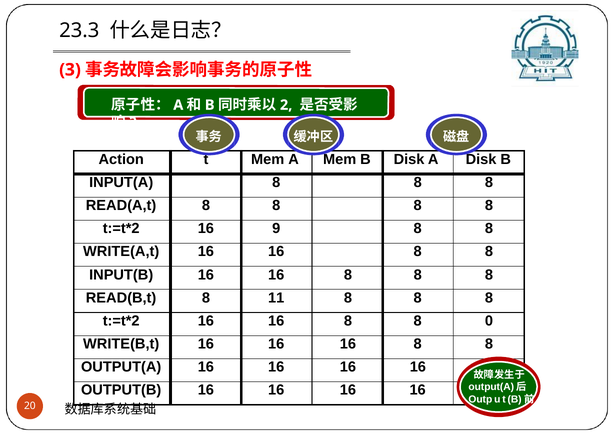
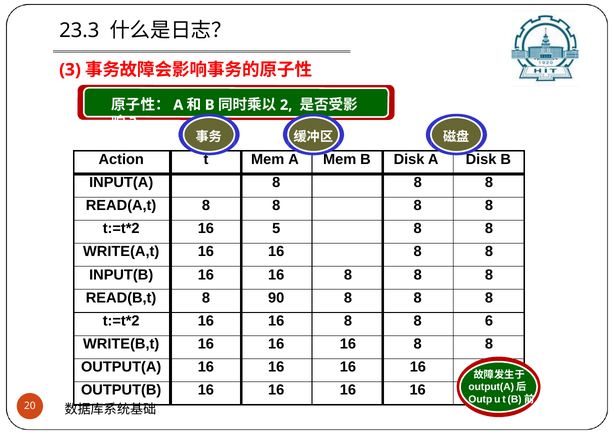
9: 9 -> 5
11: 11 -> 90
0: 0 -> 6
